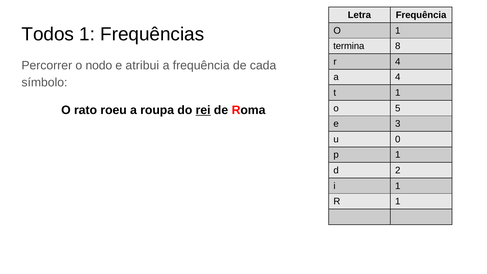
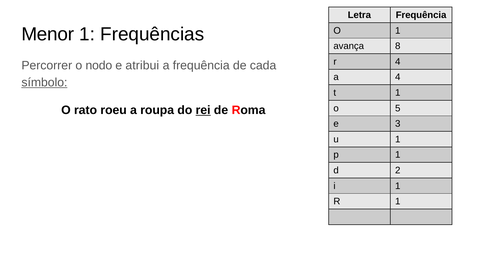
Todos: Todos -> Menor
termina: termina -> avança
símbolo underline: none -> present
u 0: 0 -> 1
